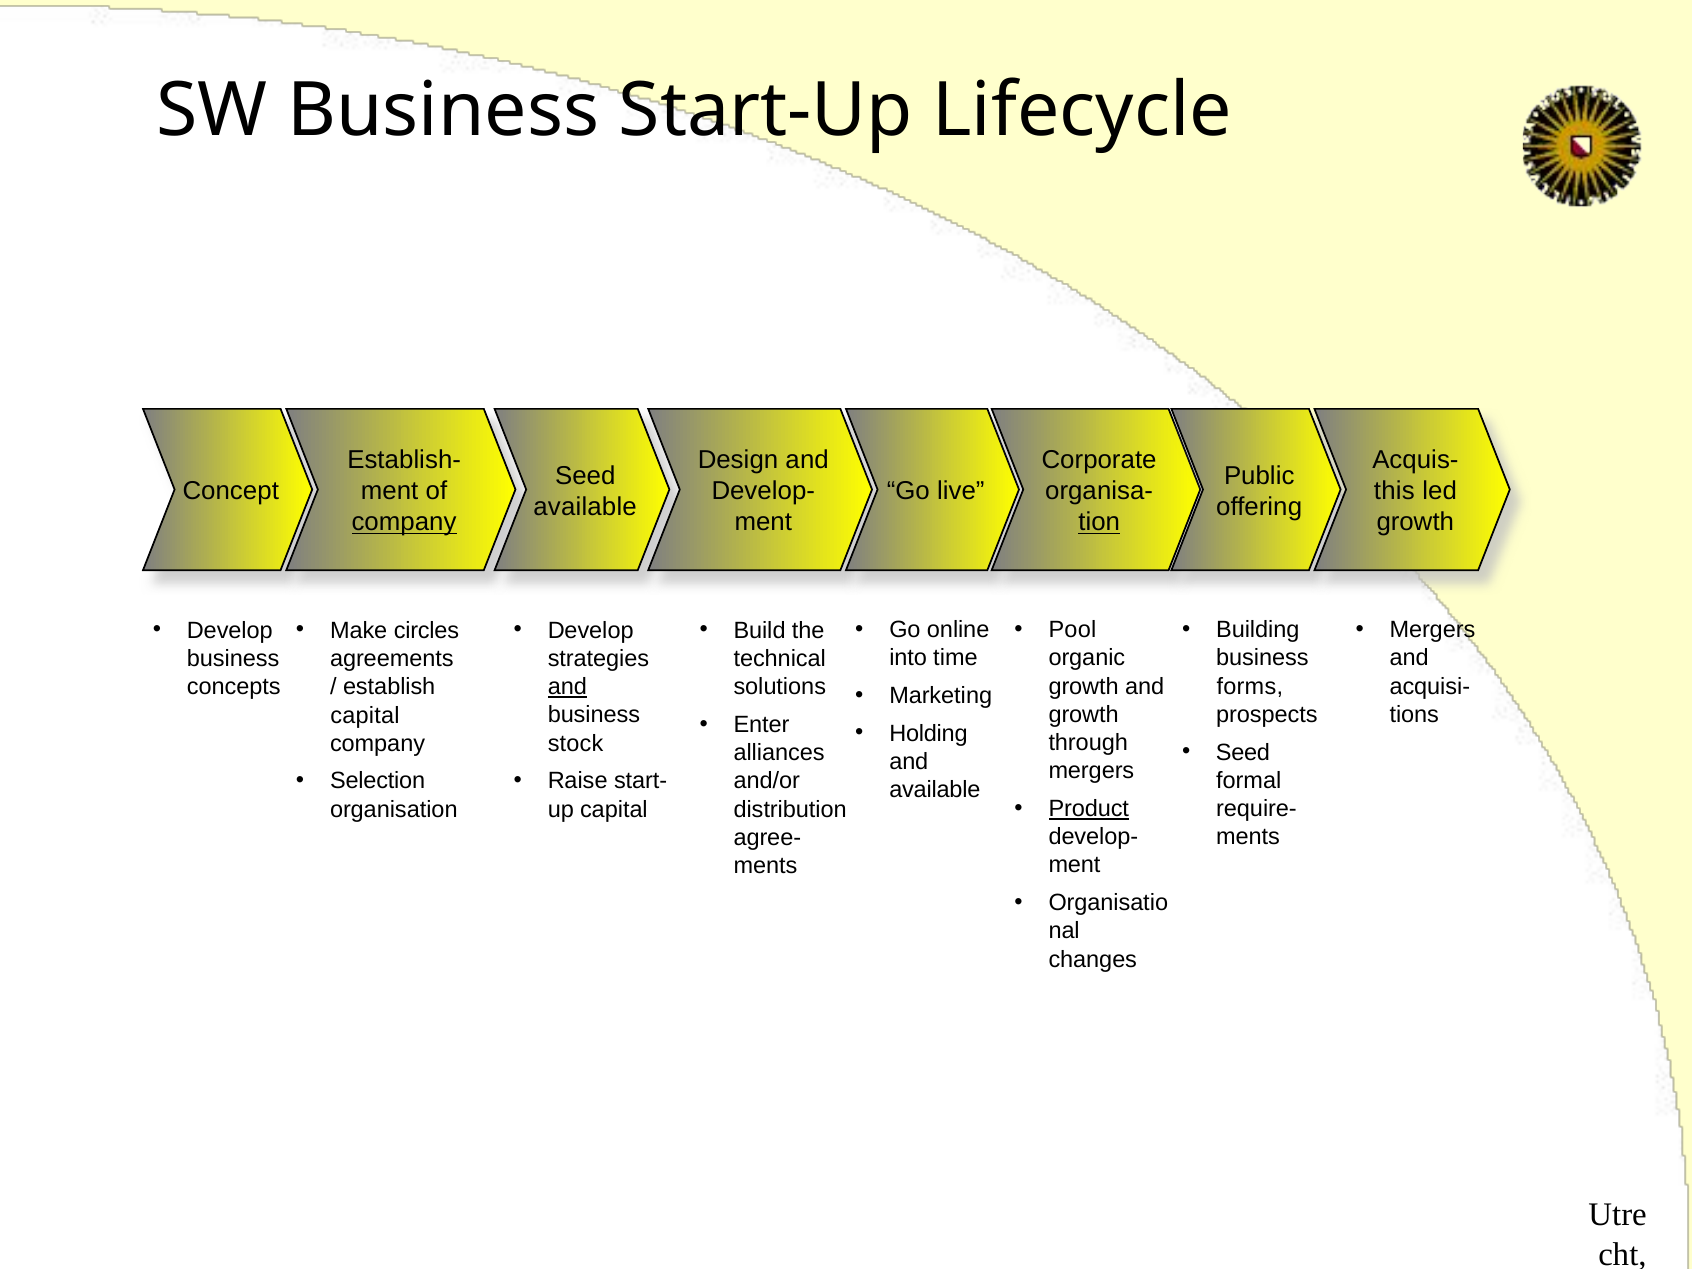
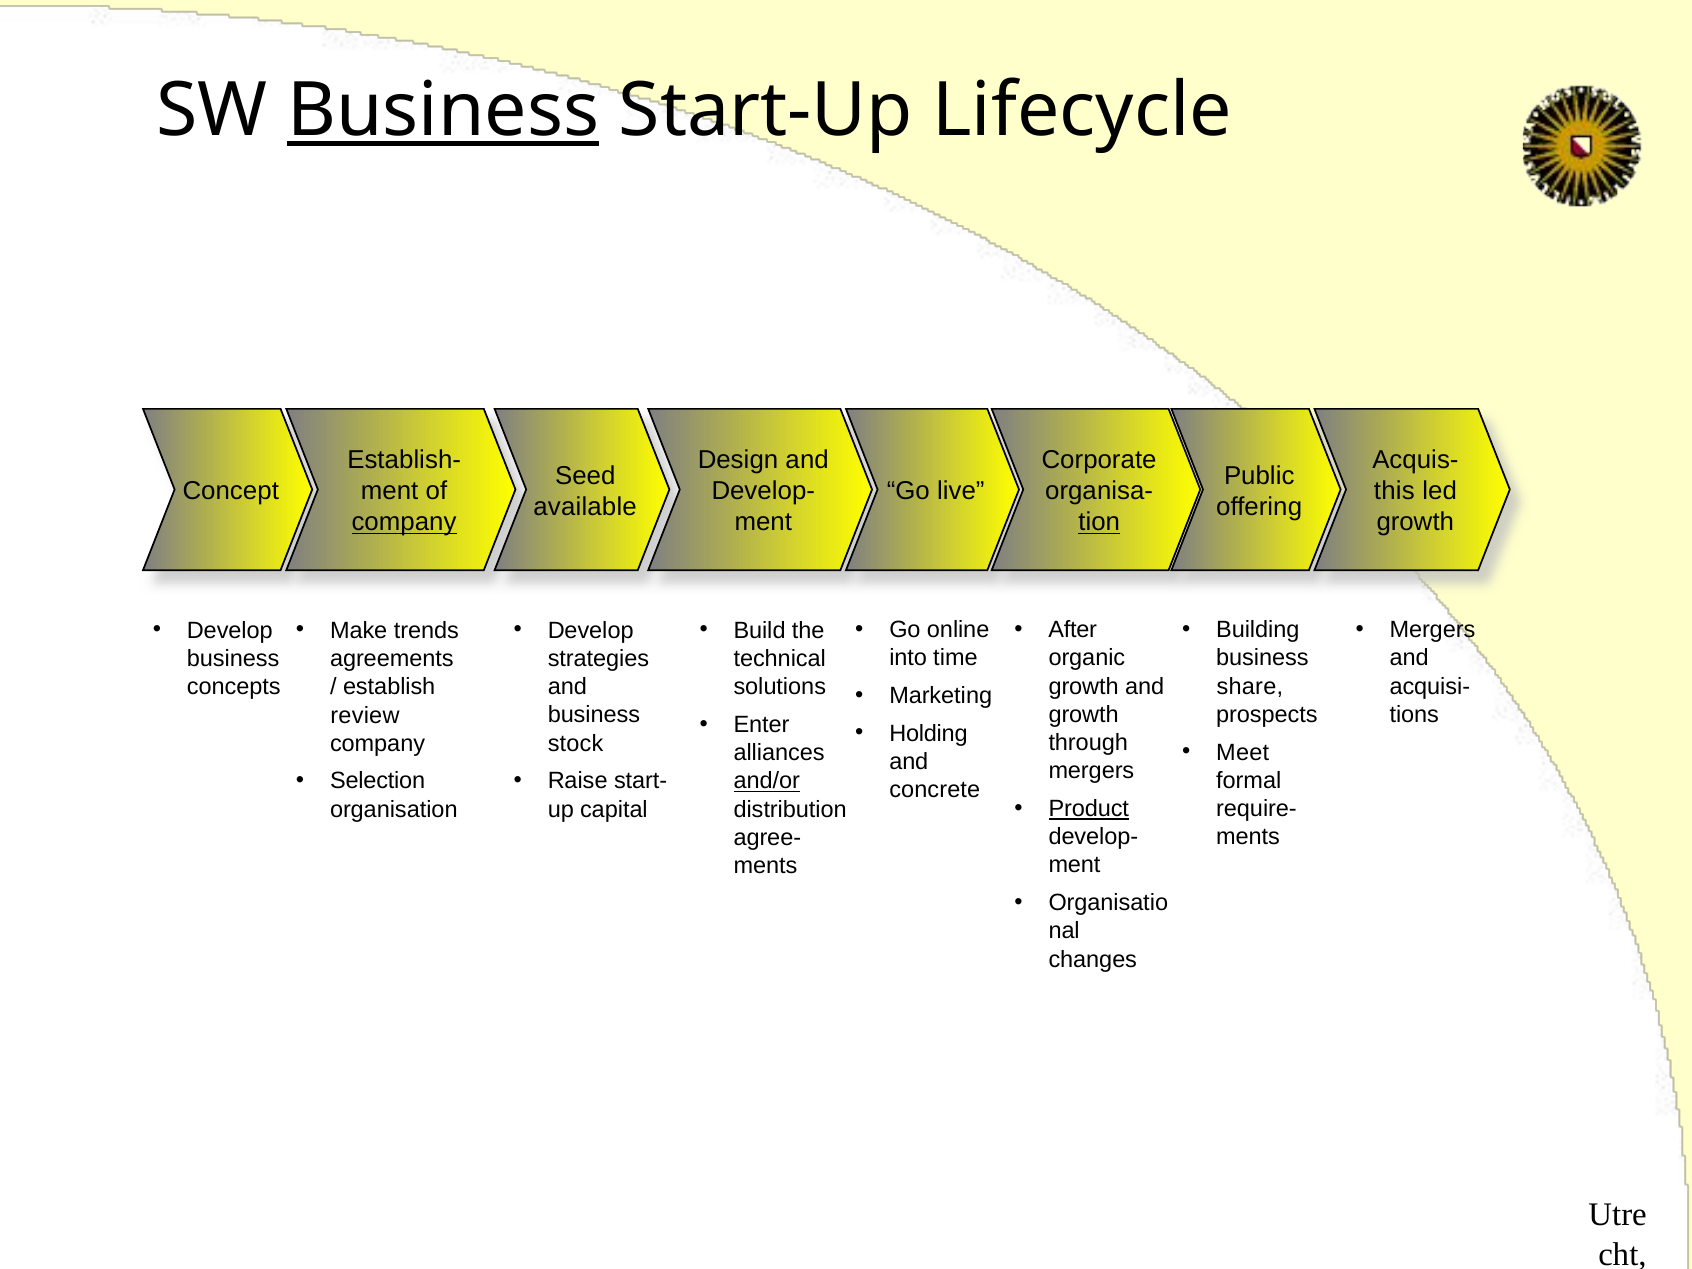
Business at (443, 111) underline: none -> present
Pool: Pool -> After
circles: circles -> trends
forms: forms -> share
and at (567, 687) underline: present -> none
capital at (365, 715): capital -> review
Seed at (1243, 752): Seed -> Meet
and/or underline: none -> present
available at (935, 790): available -> concrete
